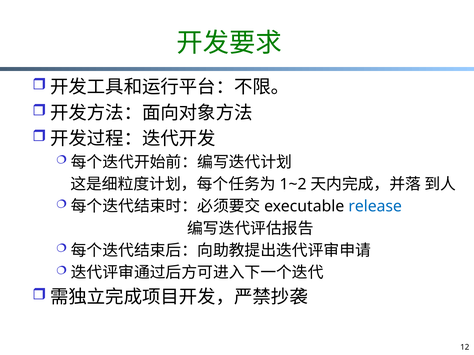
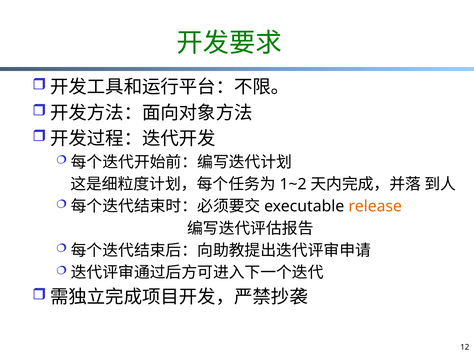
release colour: blue -> orange
